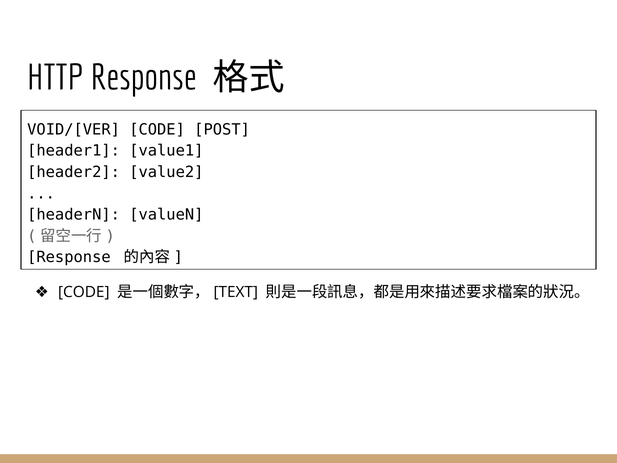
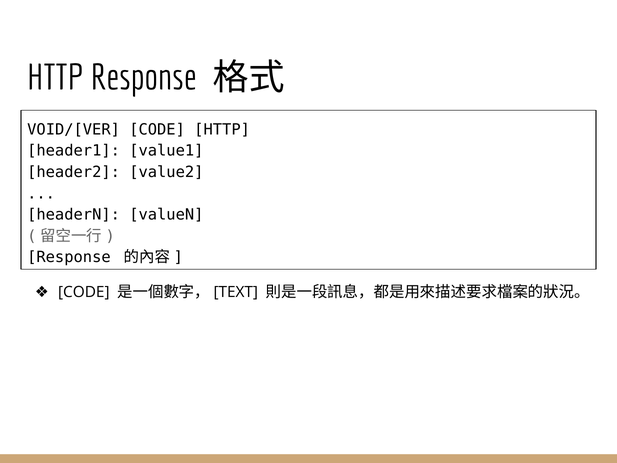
CODE POST: POST -> HTTP
